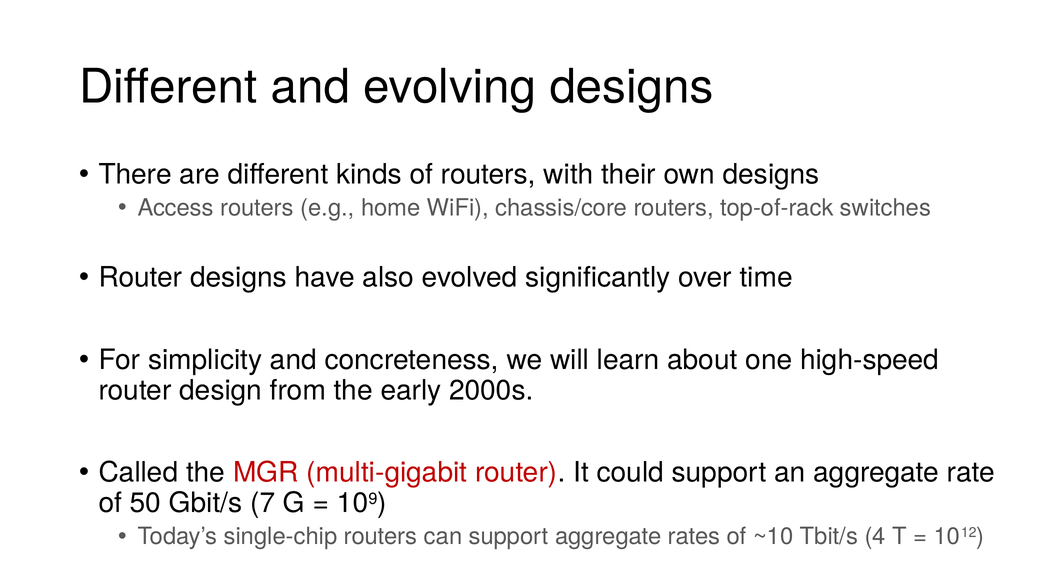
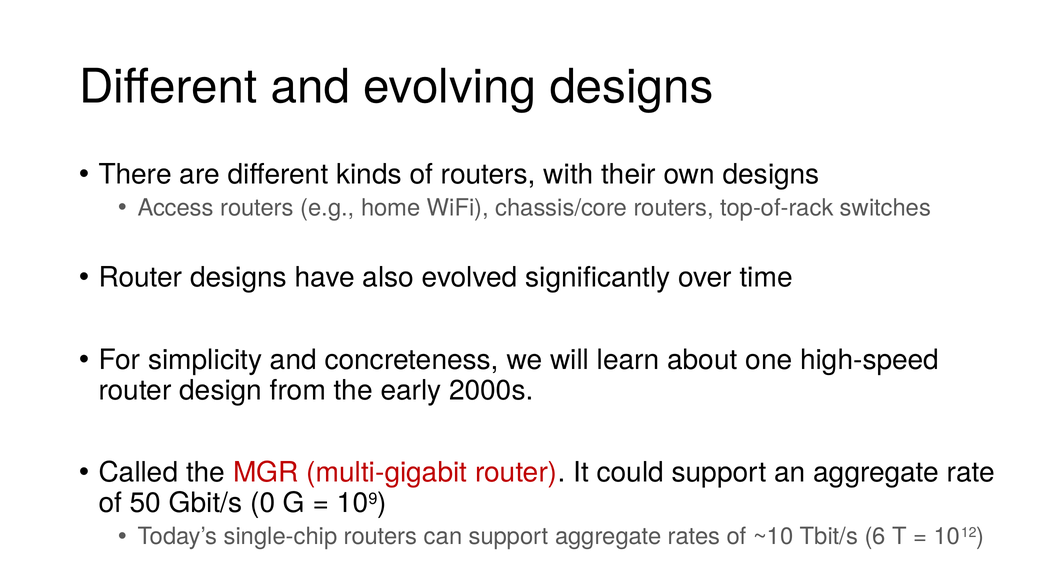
7: 7 -> 0
4: 4 -> 6
